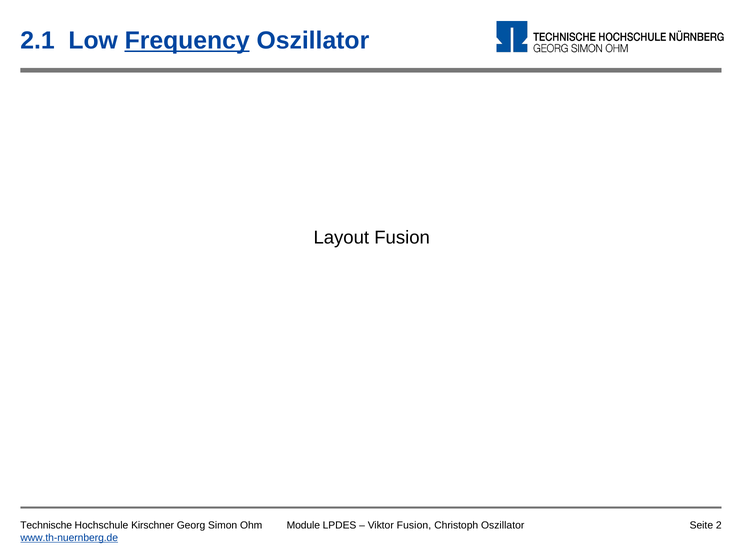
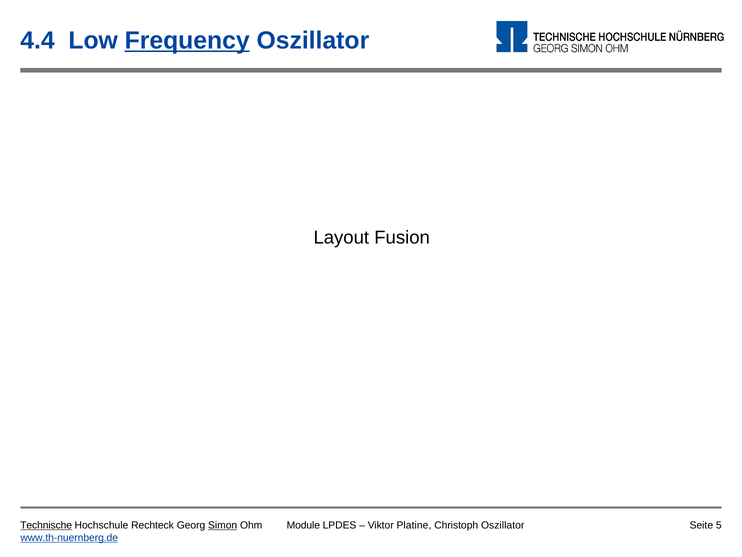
2.1: 2.1 -> 4.4
Technische underline: none -> present
Kirschner: Kirschner -> Rechteck
Simon underline: none -> present
Viktor Fusion: Fusion -> Platine
2: 2 -> 5
